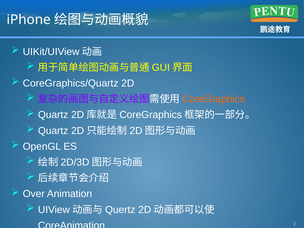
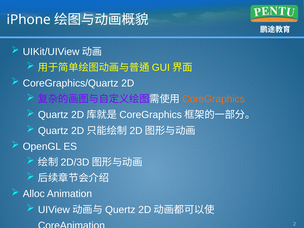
Over: Over -> Alloc
